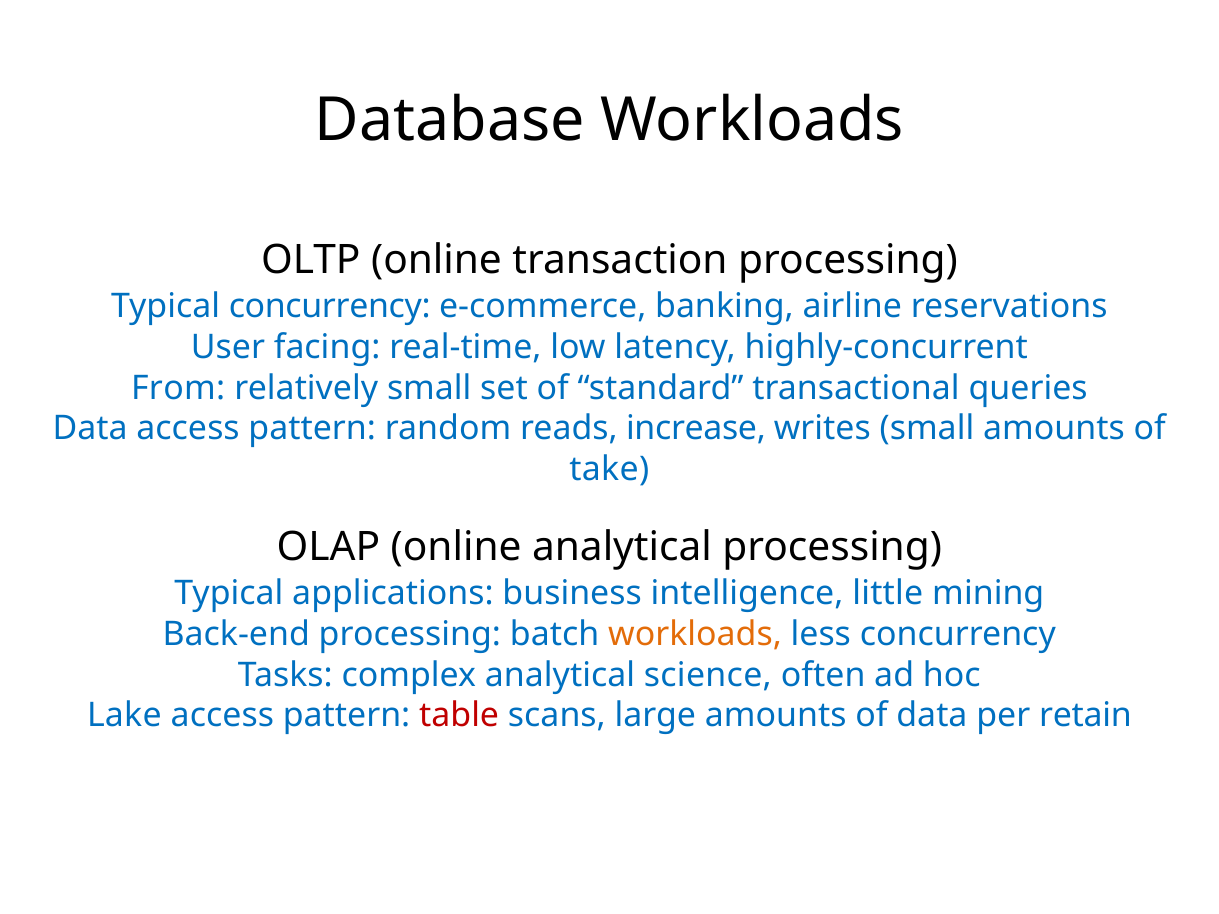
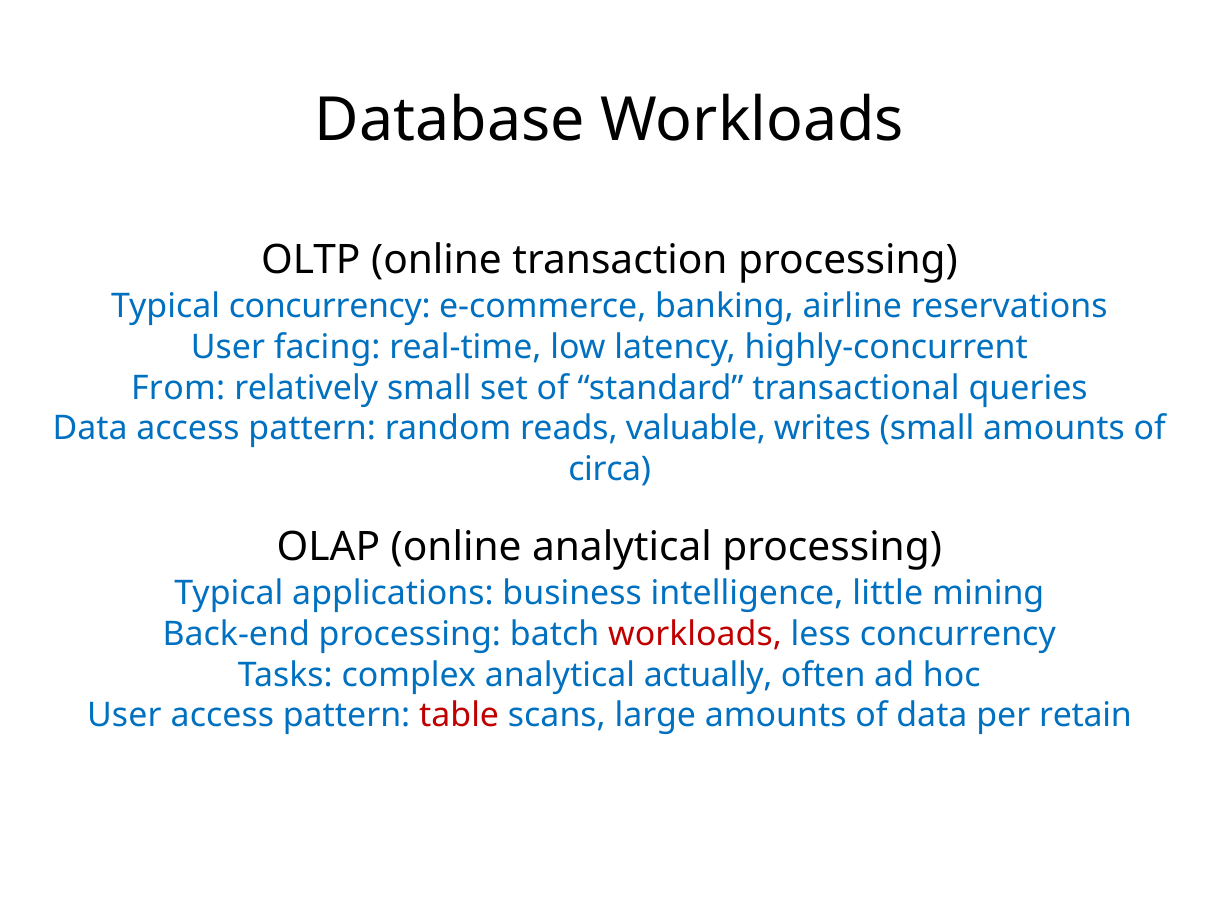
increase: increase -> valuable
take: take -> circa
workloads at (695, 634) colour: orange -> red
science: science -> actually
Lake at (124, 716): Lake -> User
